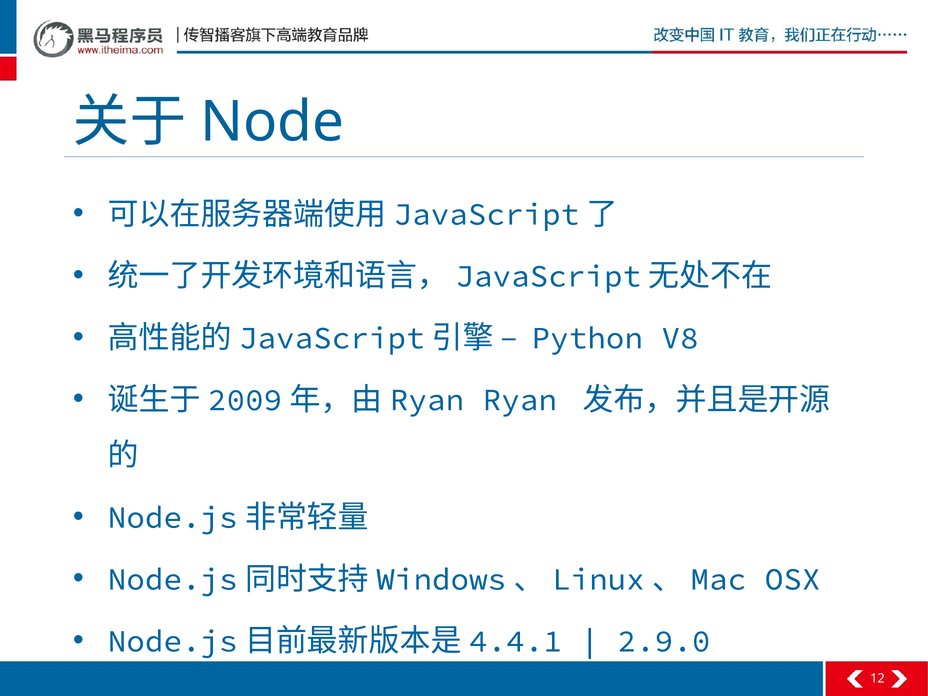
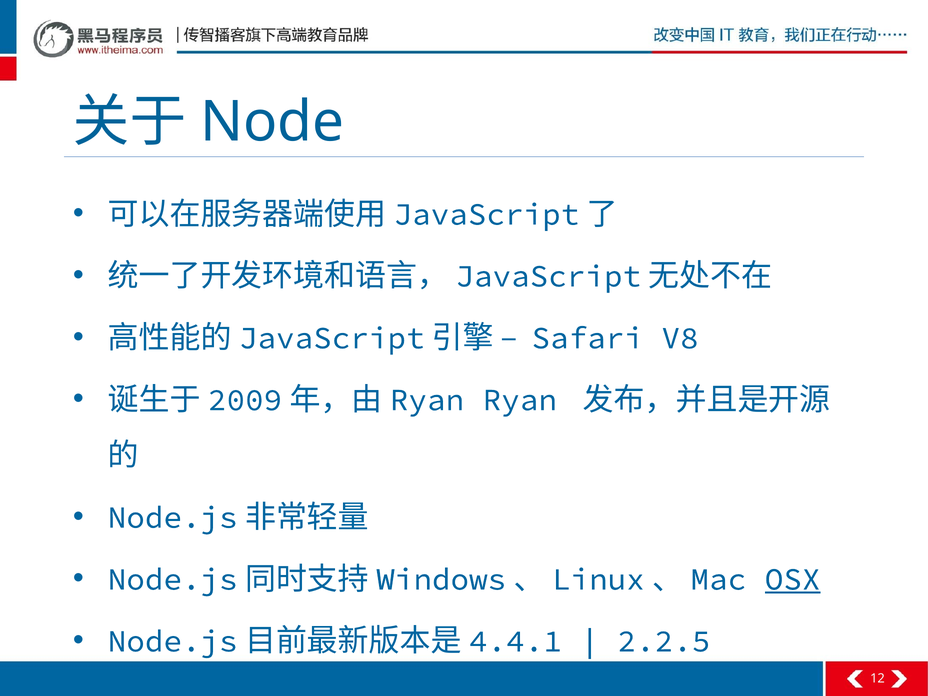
Python: Python -> Safari
OSX underline: none -> present
2.9.0: 2.9.0 -> 2.2.5
